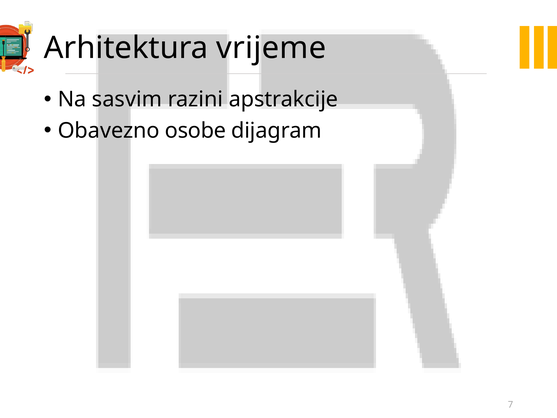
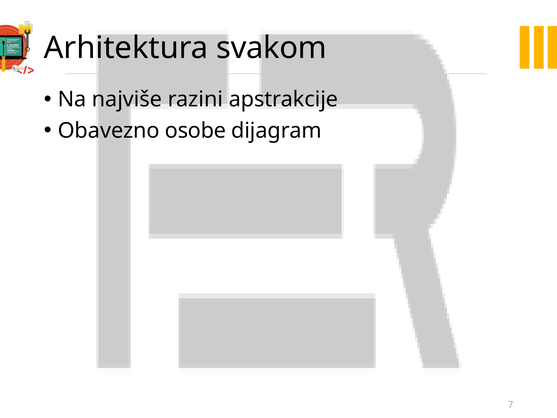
vrijeme: vrijeme -> svakom
sasvim: sasvim -> najviše
